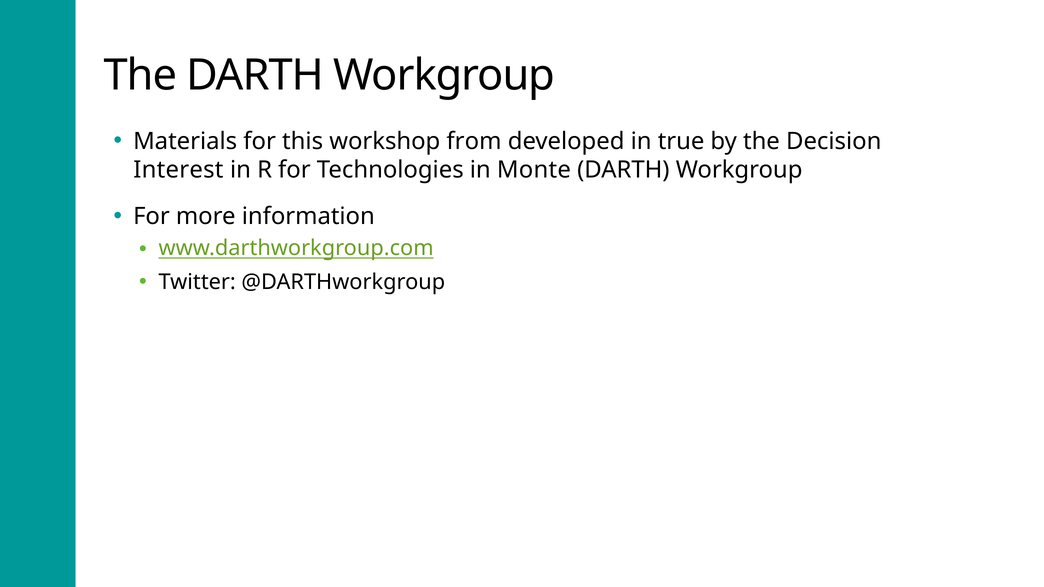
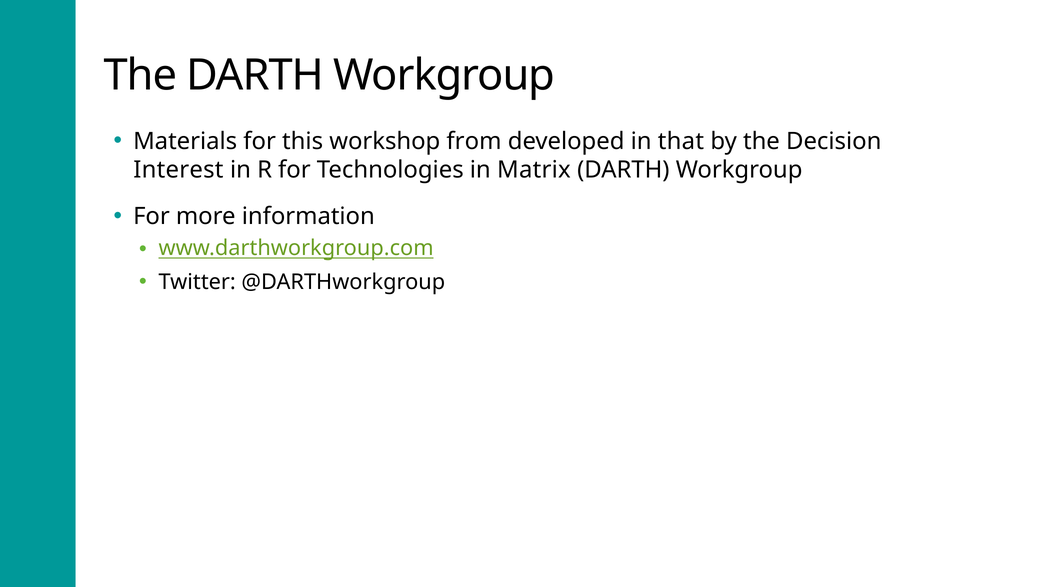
true: true -> that
Monte: Monte -> Matrix
